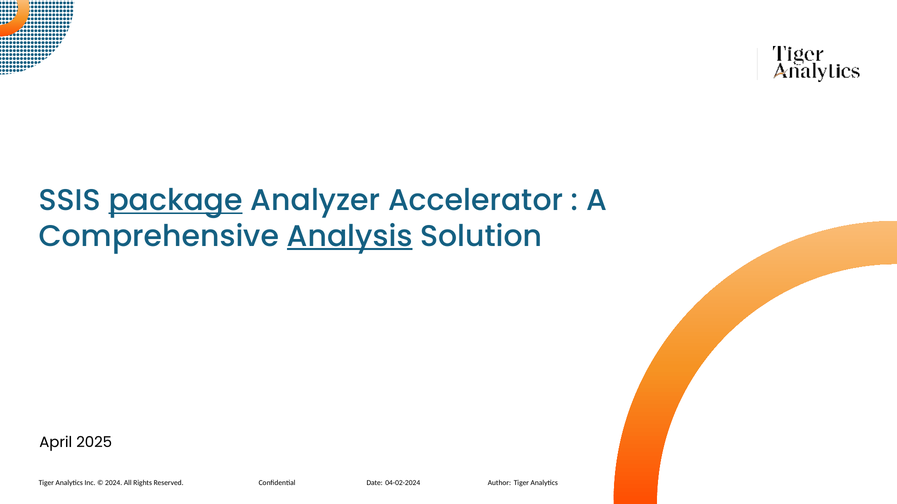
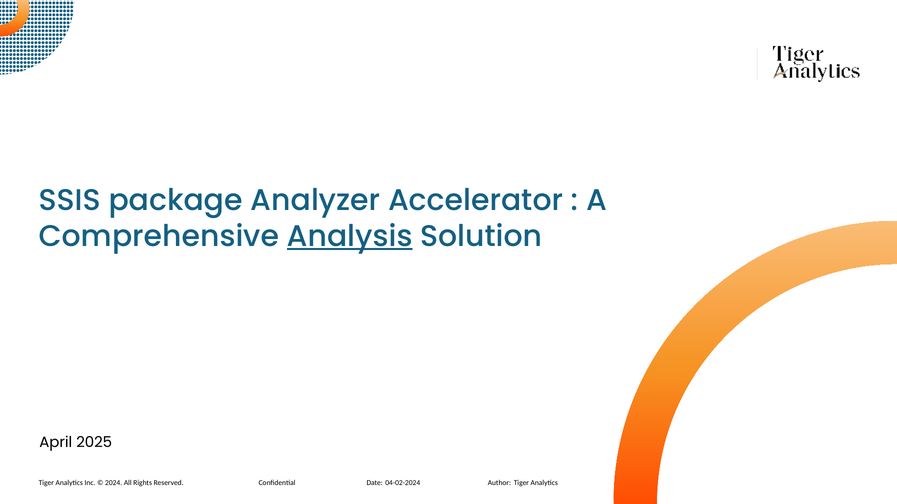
package underline: present -> none
